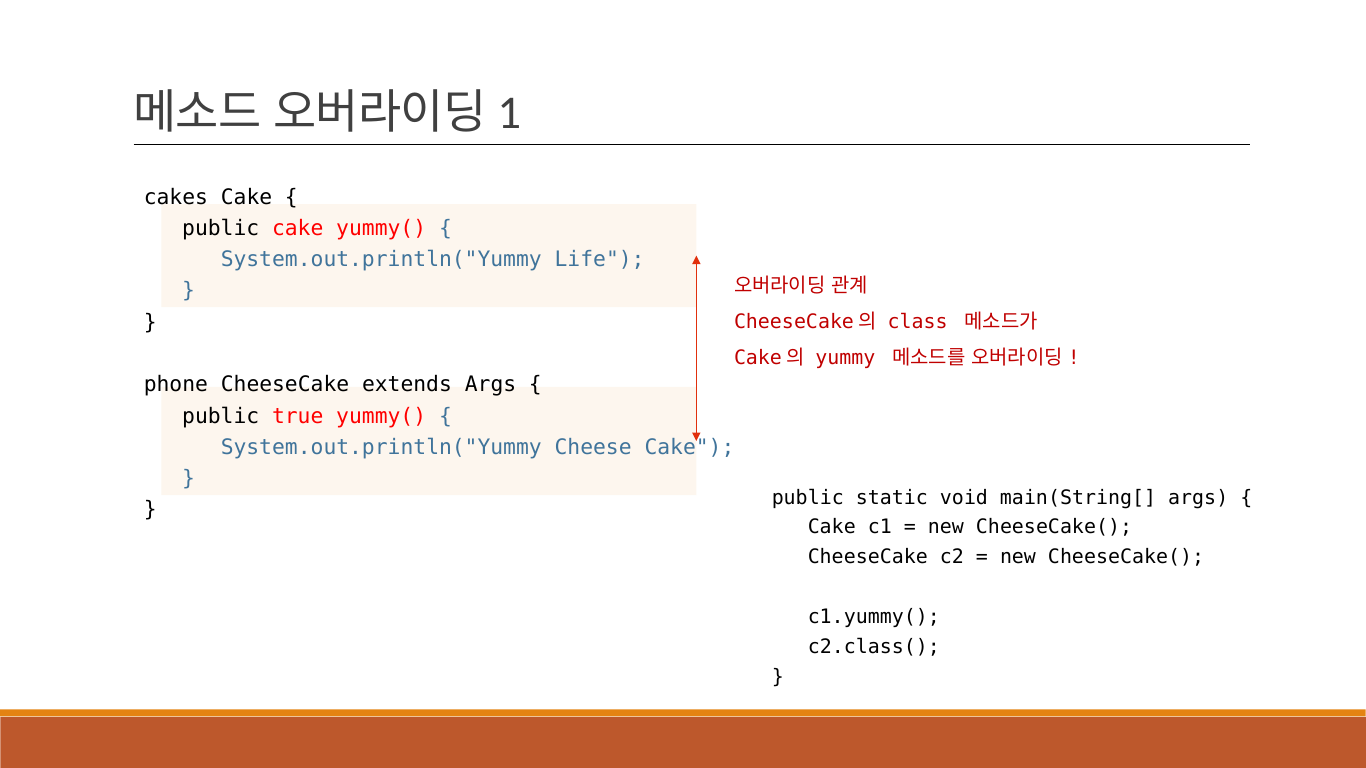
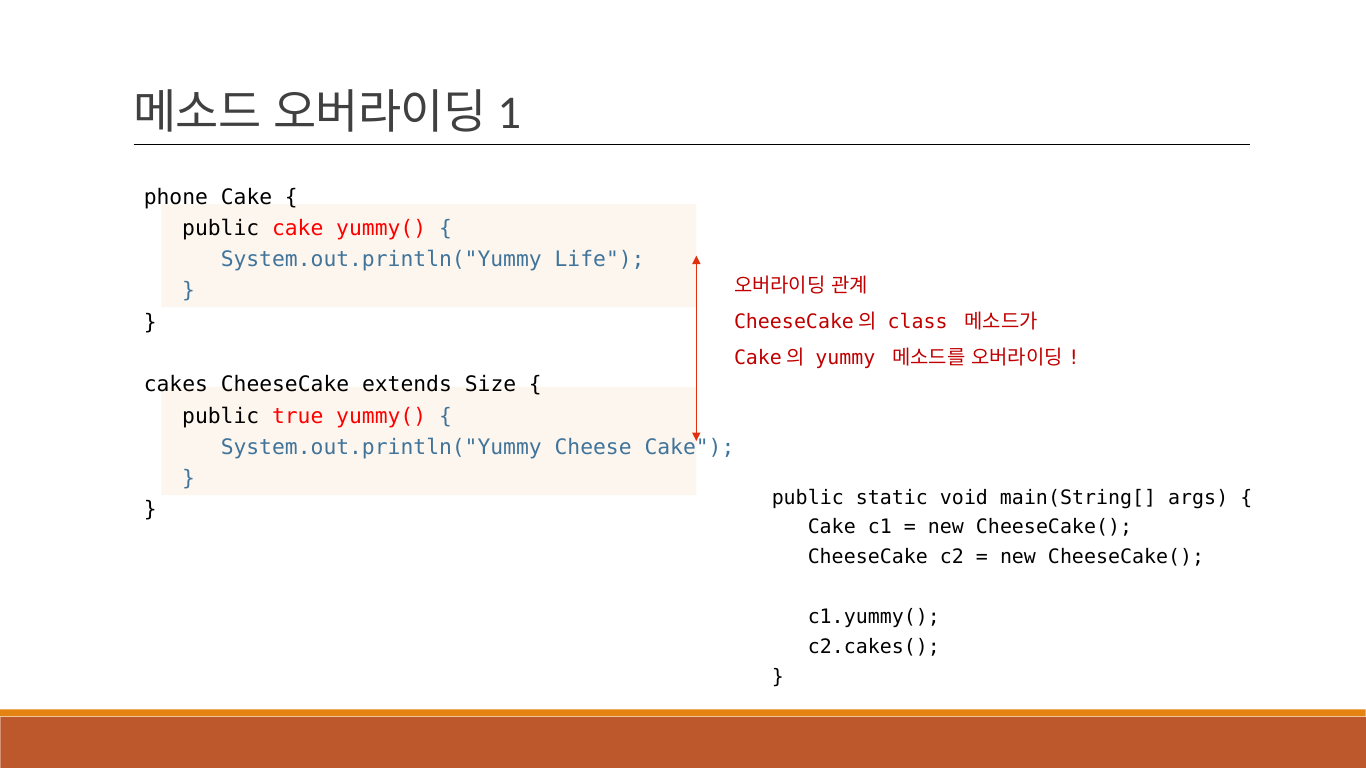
cakes: cakes -> phone
phone: phone -> cakes
extends Args: Args -> Size
c2.class(: c2.class( -> c2.cakes(
